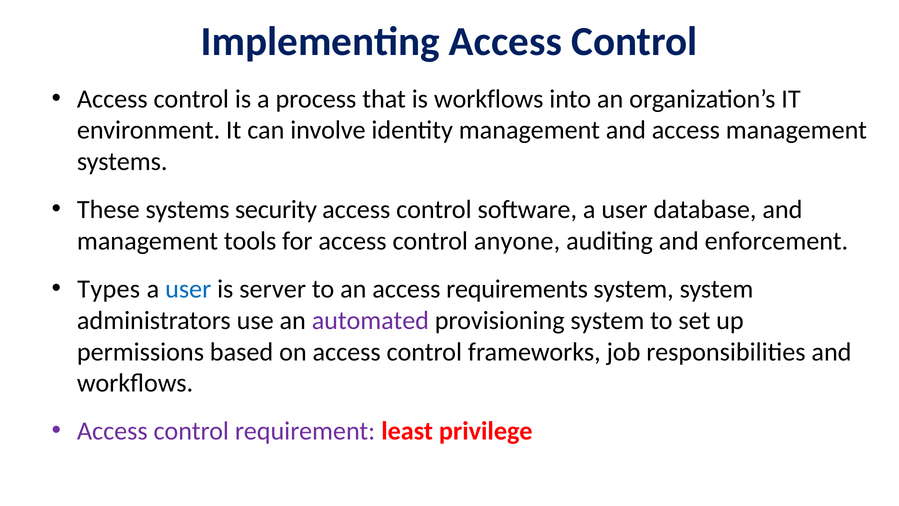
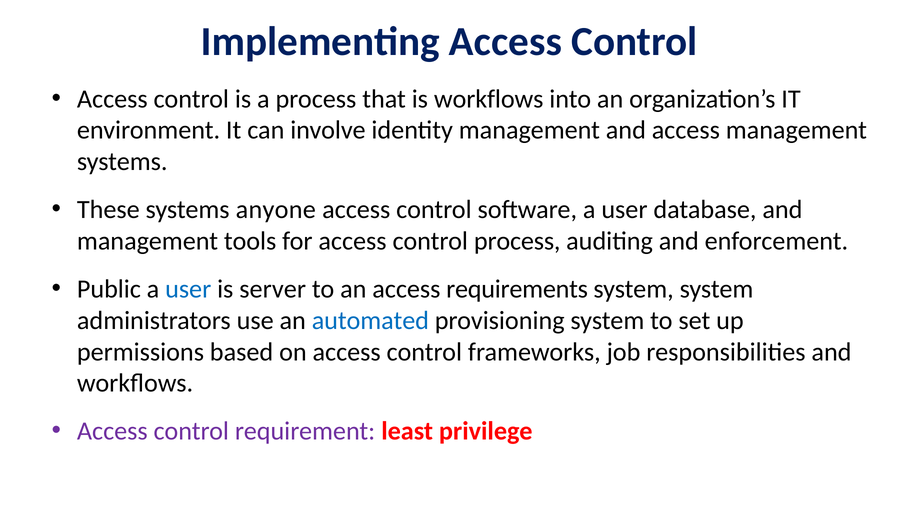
security: security -> anyone
control anyone: anyone -> process
Types: Types -> Public
automated colour: purple -> blue
